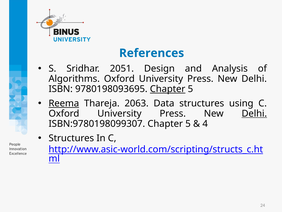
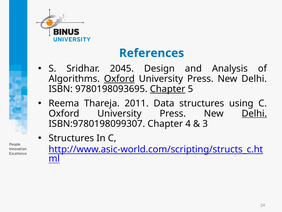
2051: 2051 -> 2045
Oxford at (119, 79) underline: none -> present
Reema underline: present -> none
2063: 2063 -> 2011
ISBN:9780198099307 Chapter 5: 5 -> 4
4: 4 -> 3
